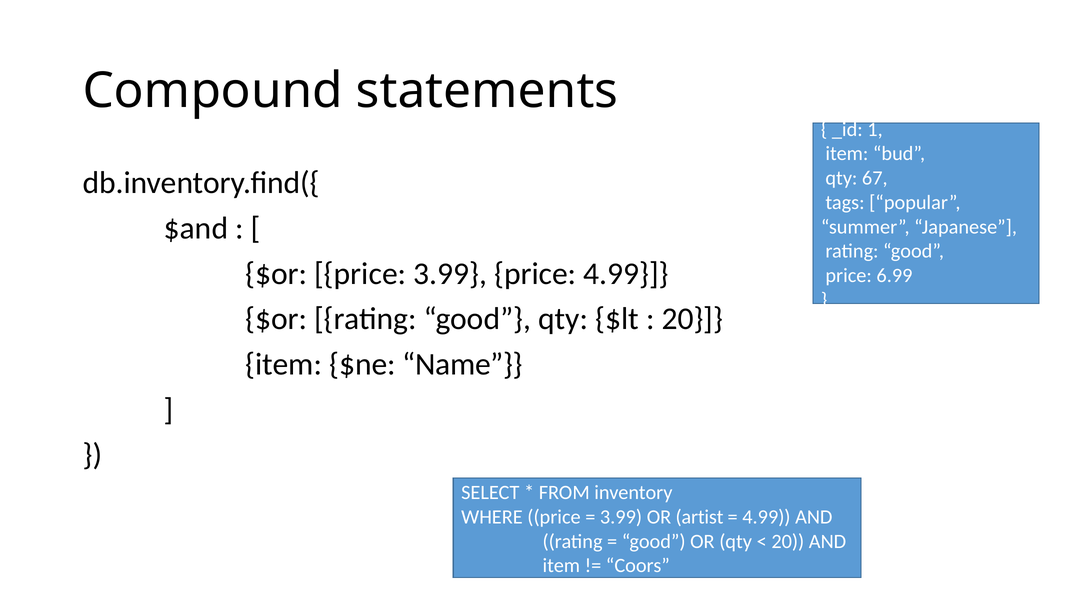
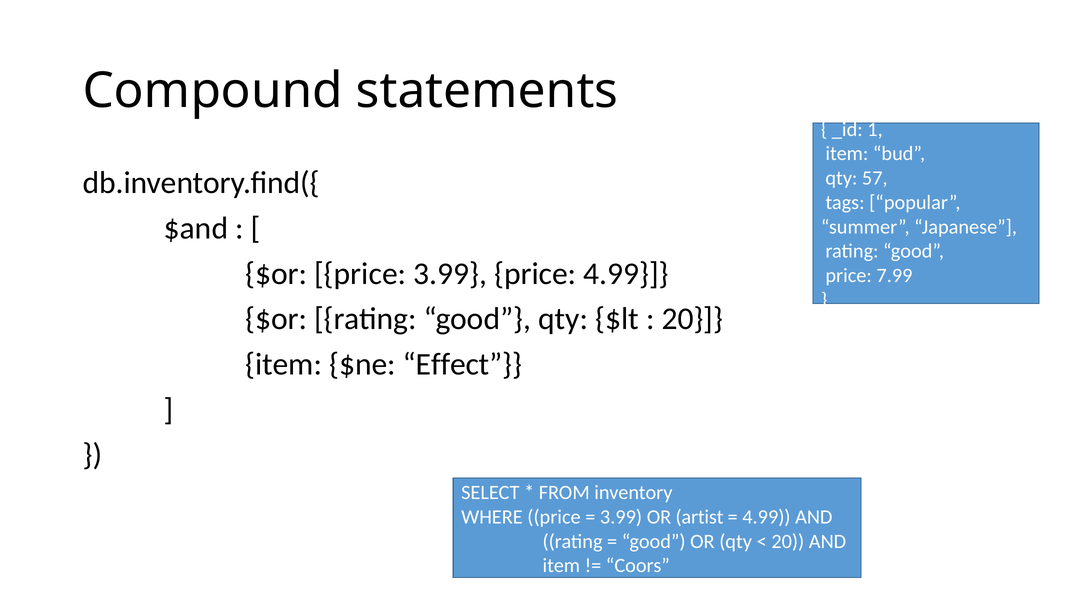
67: 67 -> 57
6.99: 6.99 -> 7.99
Name: Name -> Effect
